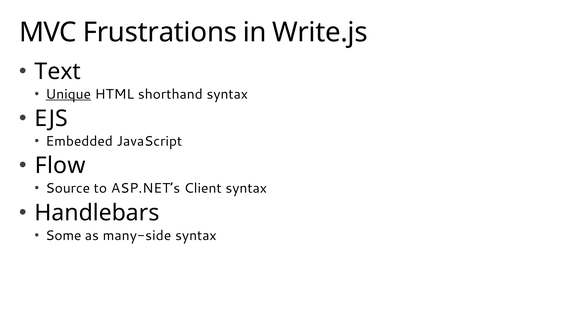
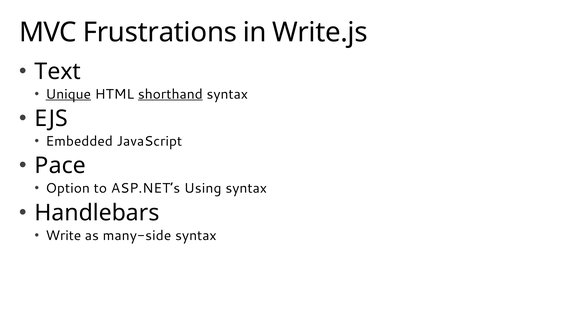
shorthand underline: none -> present
Flow: Flow -> Pace
Source: Source -> Option
Client: Client -> Using
Some: Some -> Write
